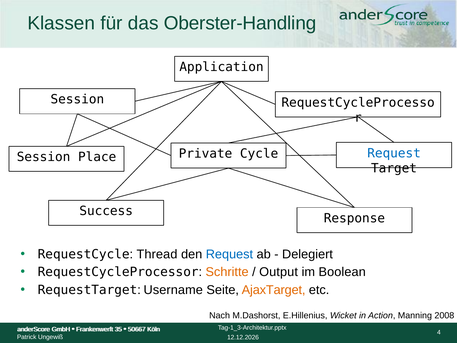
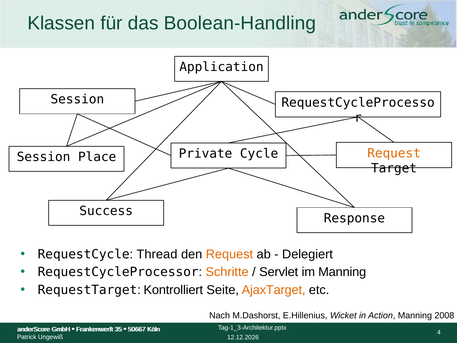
Oberster-Handling: Oberster-Handling -> Boolean-Handling
Request at (394, 153) colour: blue -> orange
Request at (229, 254) colour: blue -> orange
Output: Output -> Servlet
im Boolean: Boolean -> Manning
Username: Username -> Kontrolliert
